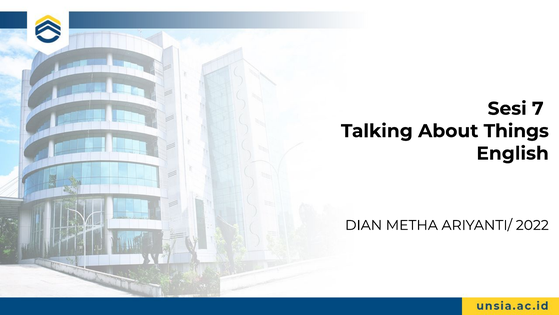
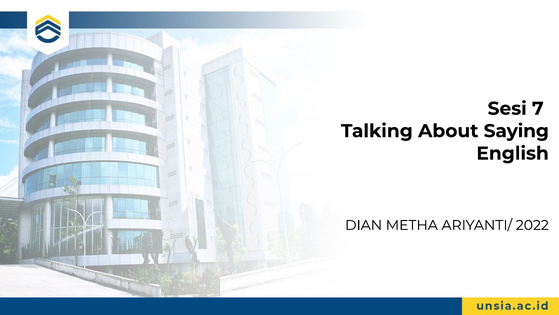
Things: Things -> Saying
